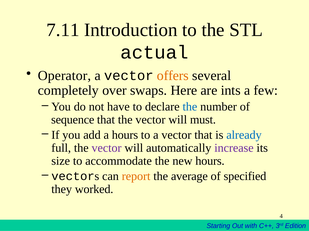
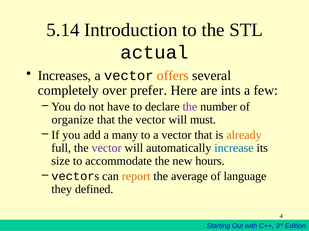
7.11: 7.11 -> 5.14
Operator: Operator -> Increases
swaps: swaps -> prefer
the at (190, 107) colour: blue -> purple
sequence: sequence -> organize
a hours: hours -> many
already colour: blue -> orange
increase colour: purple -> blue
specified: specified -> language
worked: worked -> defined
